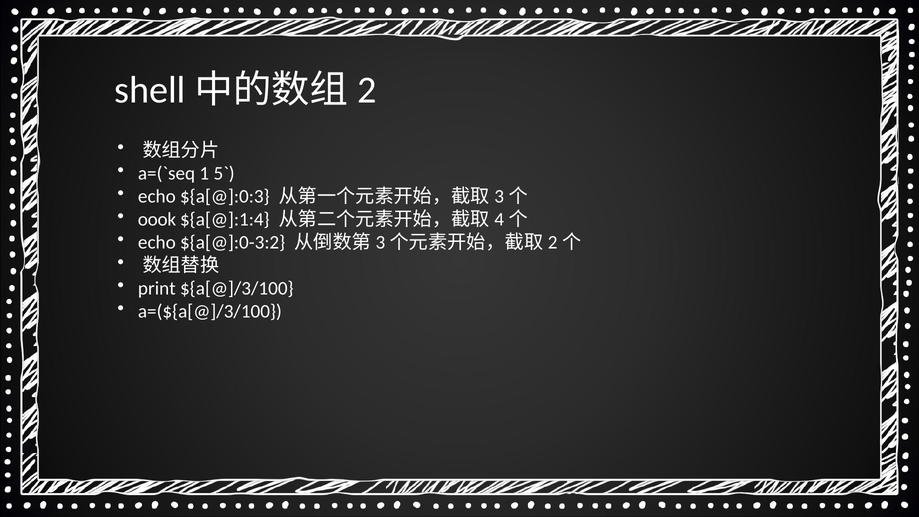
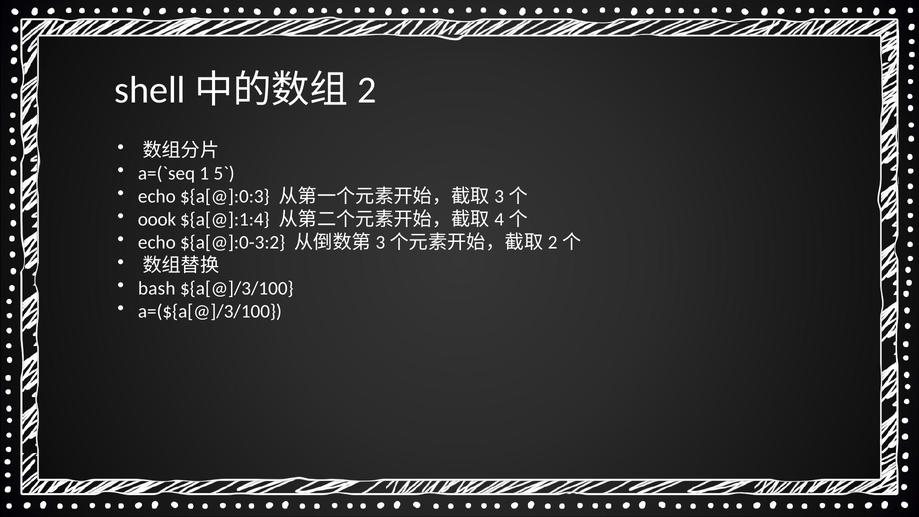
print: print -> bash
